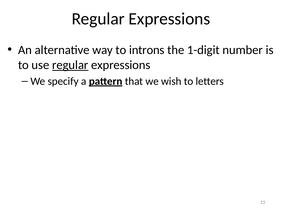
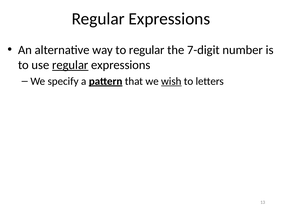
to introns: introns -> regular
1-digit: 1-digit -> 7-digit
wish underline: none -> present
